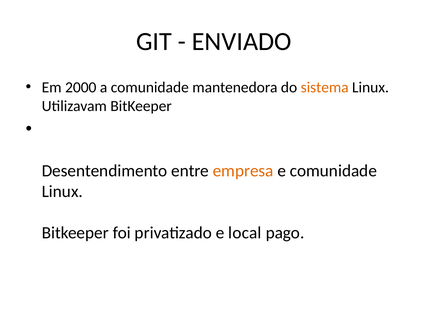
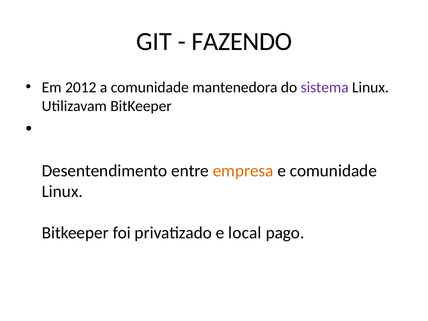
ENVIADO: ENVIADO -> FAZENDO
2000: 2000 -> 2012
sistema colour: orange -> purple
